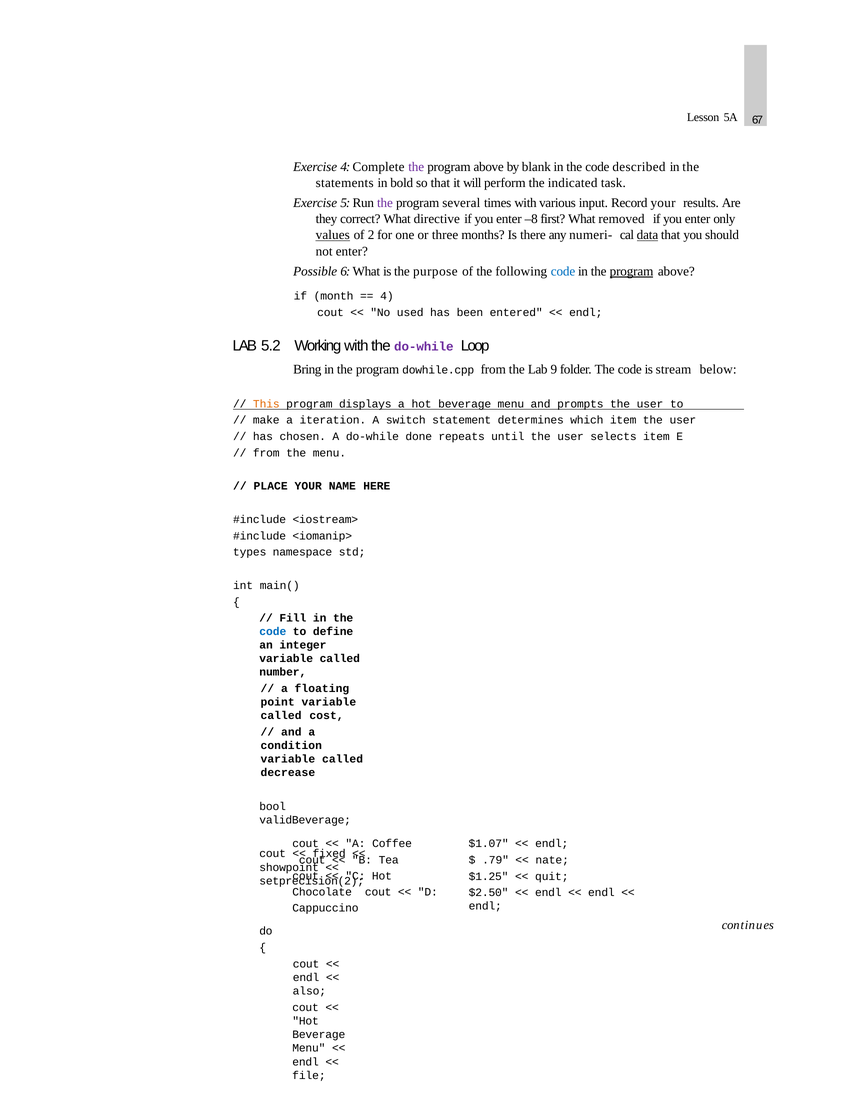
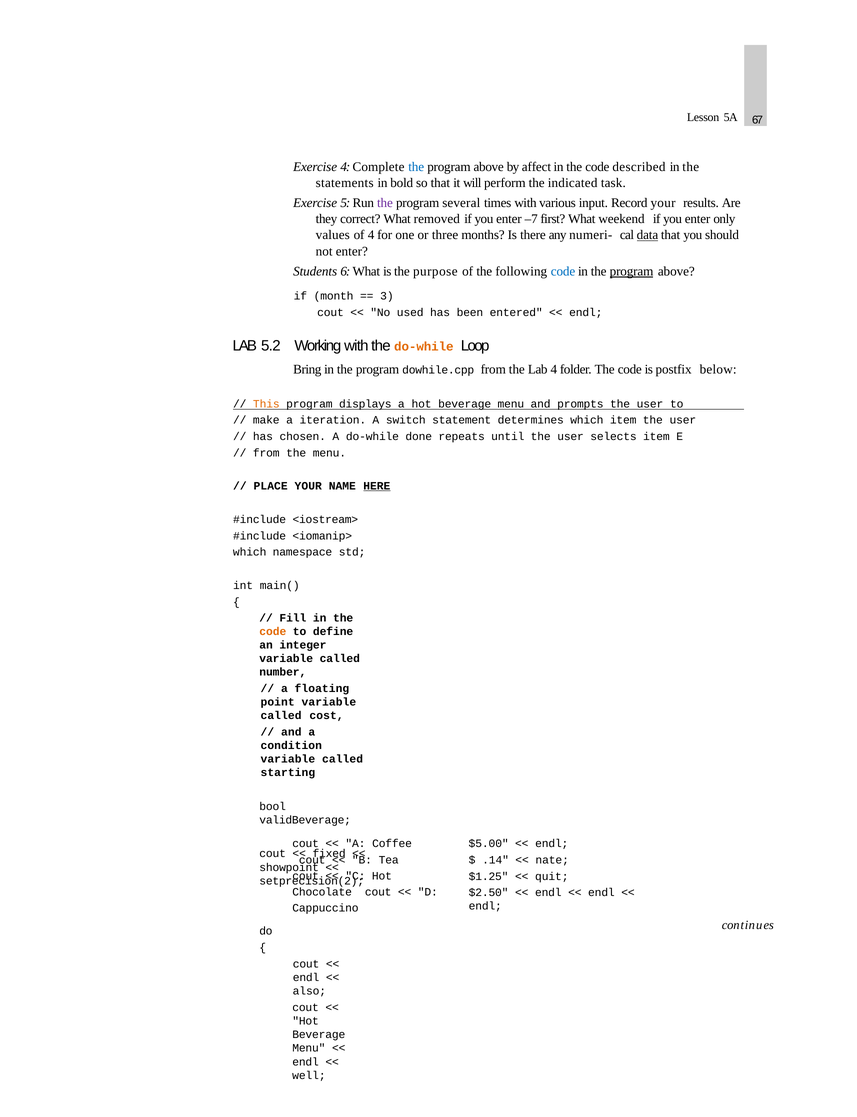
the at (416, 167) colour: purple -> blue
blank: blank -> affect
directive: directive -> removed
–8: –8 -> –7
removed: removed -> weekend
values underline: present -> none
of 2: 2 -> 4
Possible: Possible -> Students
4 at (387, 296): 4 -> 3
do-while at (424, 346) colour: purple -> orange
Lab 9: 9 -> 4
stream: stream -> postfix
HERE underline: none -> present
types at (250, 552): types -> which
code at (273, 631) colour: blue -> orange
decrease: decrease -> starting
$1.07: $1.07 -> $5.00
.79: .79 -> .14
file: file -> well
